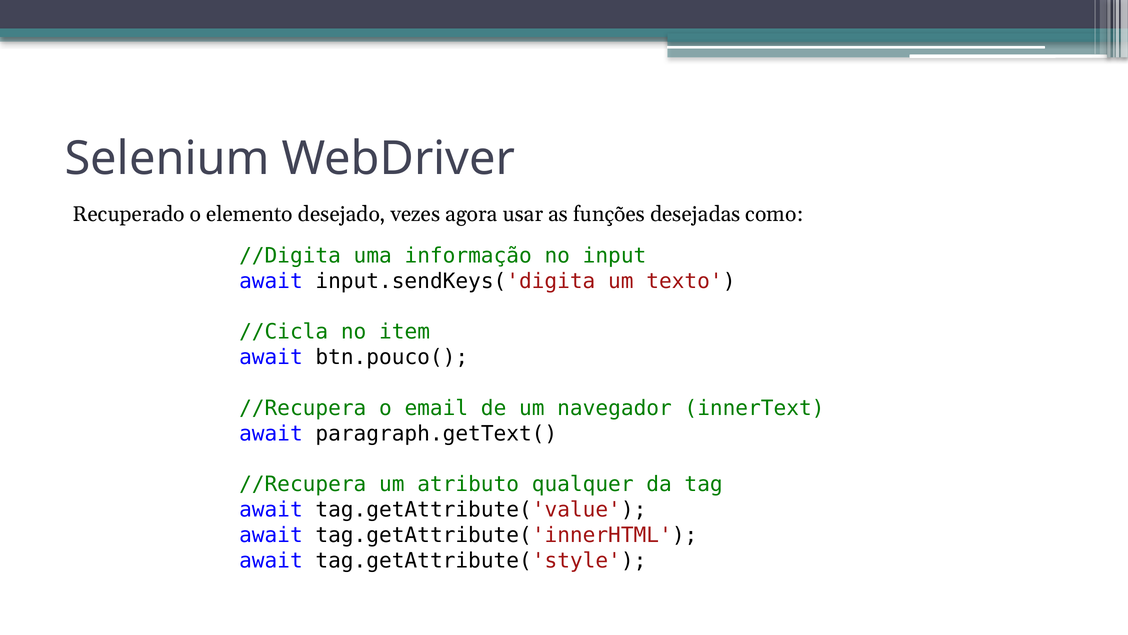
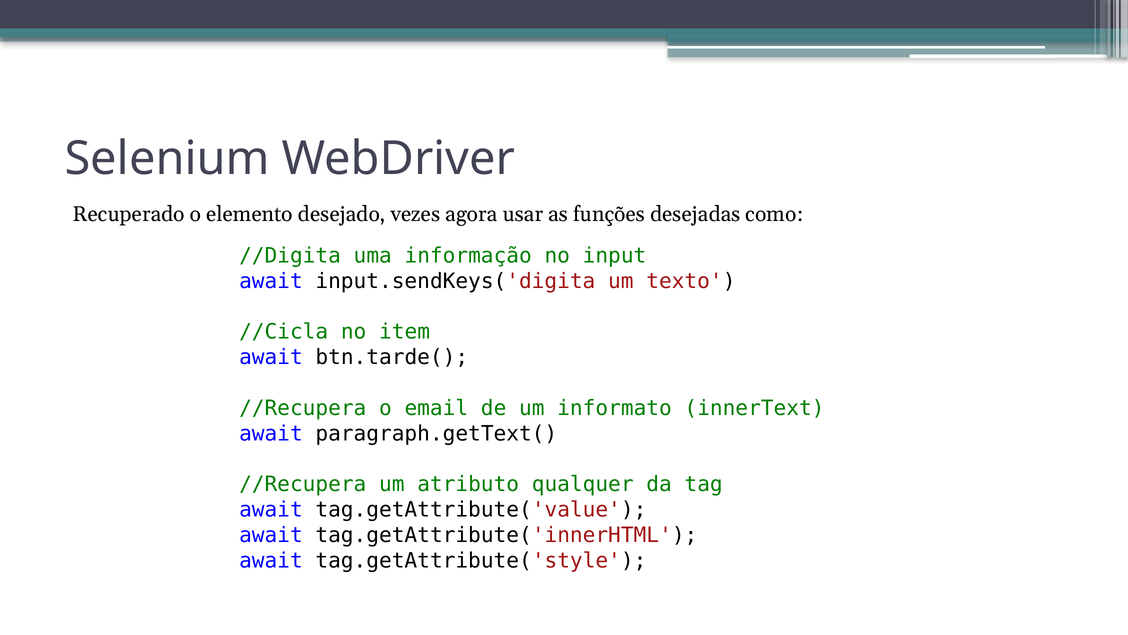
btn.pouco(: btn.pouco( -> btn.tarde(
navegador: navegador -> informato
